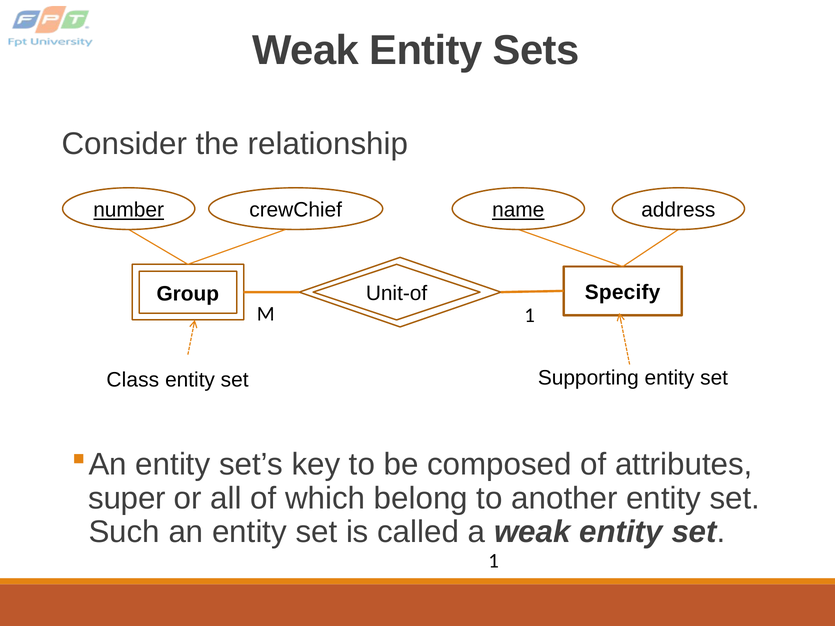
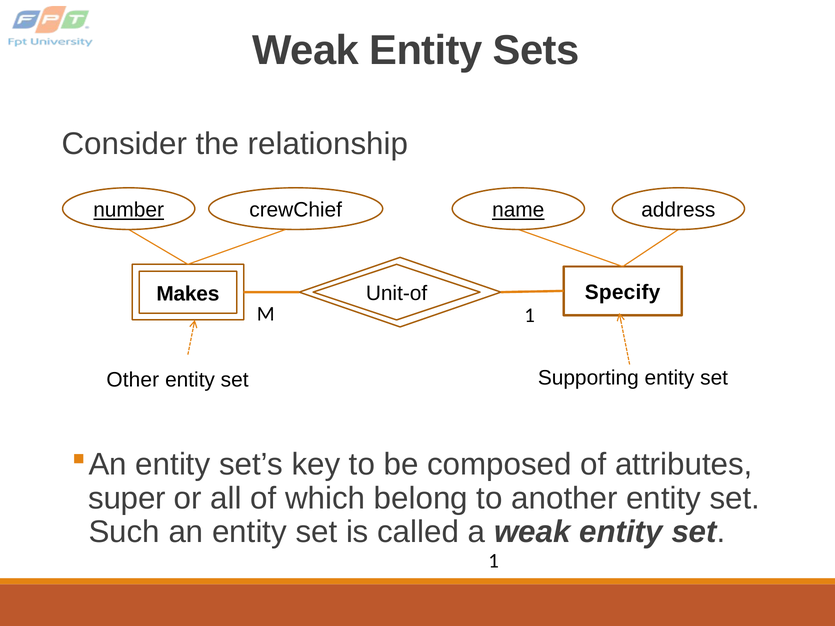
Group: Group -> Makes
Class: Class -> Other
